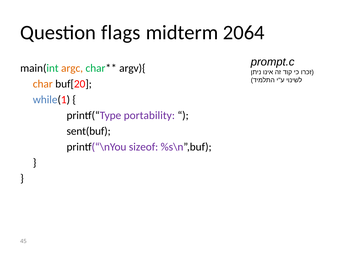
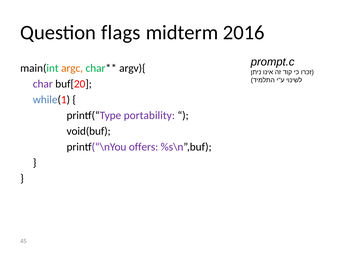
2064: 2064 -> 2016
char colour: orange -> purple
sent(buf: sent(buf -> void(buf
sizeof: sizeof -> offers
